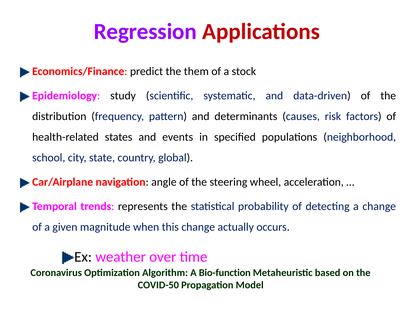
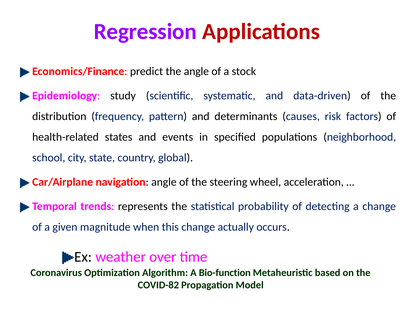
the them: them -> angle
COVID-50: COVID-50 -> COVID-82
